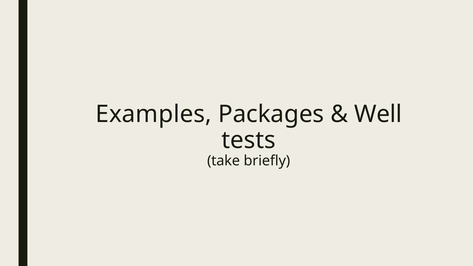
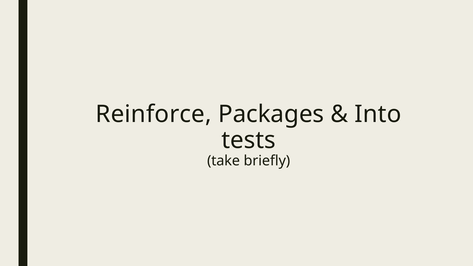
Examples: Examples -> Reinforce
Well: Well -> Into
